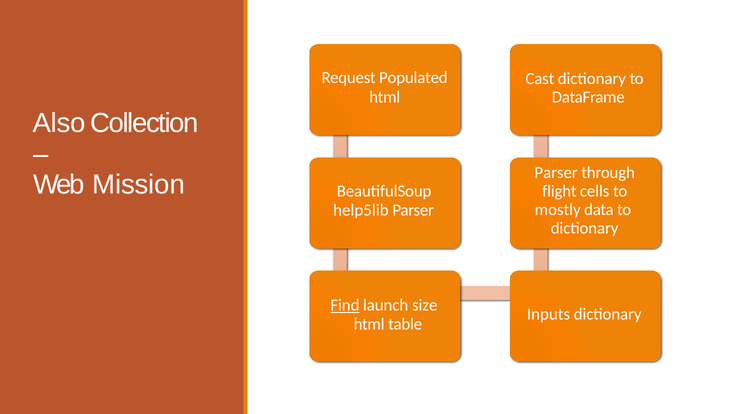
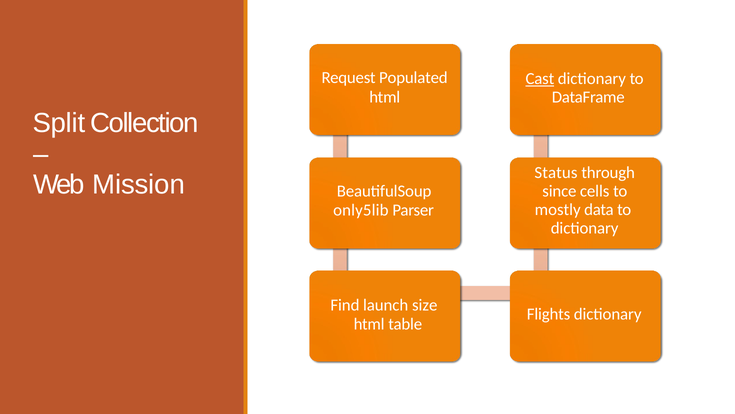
Cast underline: none -> present
Also: Also -> Split
Parser at (556, 173): Parser -> Status
flight: flight -> since
help5lib: help5lib -> only5lib
Find underline: present -> none
Inputs: Inputs -> Flights
